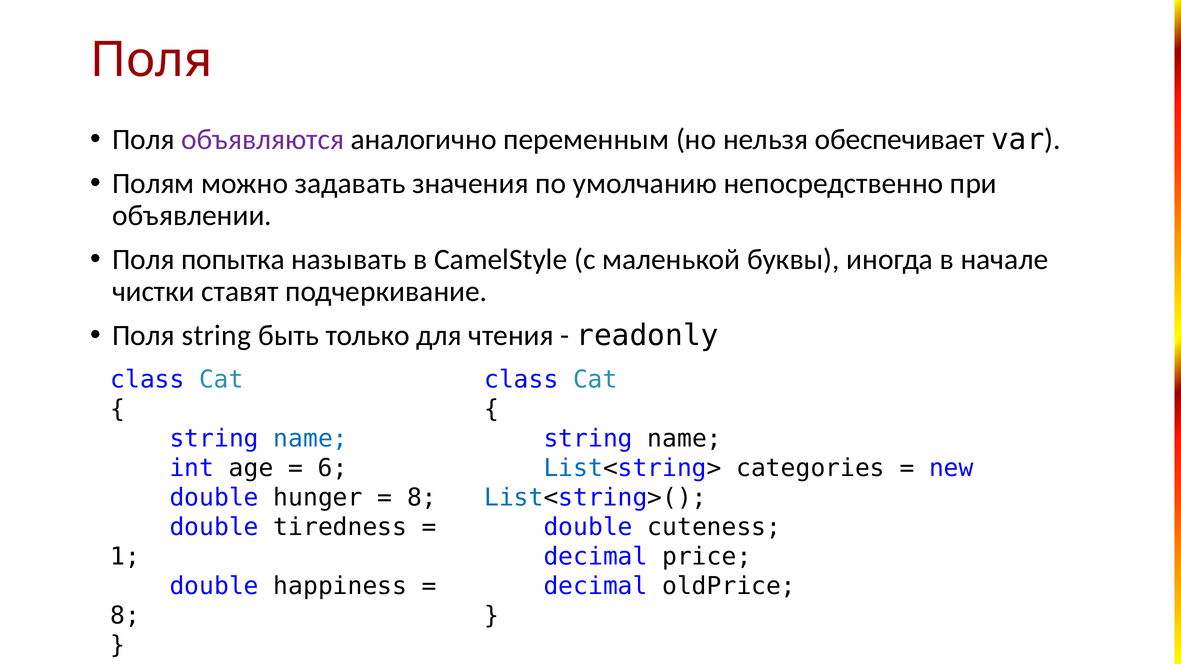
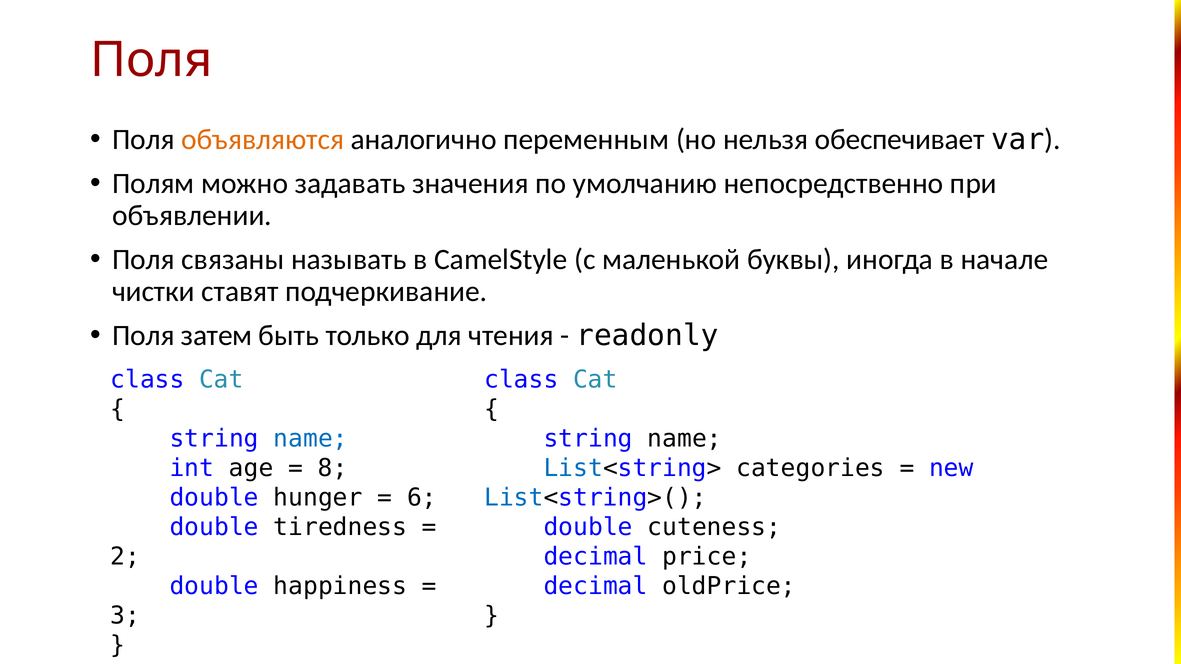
объявляются colour: purple -> orange
попытка: попытка -> связаны
Поля string: string -> затем
6: 6 -> 8
8 at (422, 498): 8 -> 6
1: 1 -> 2
8 at (125, 616): 8 -> 3
